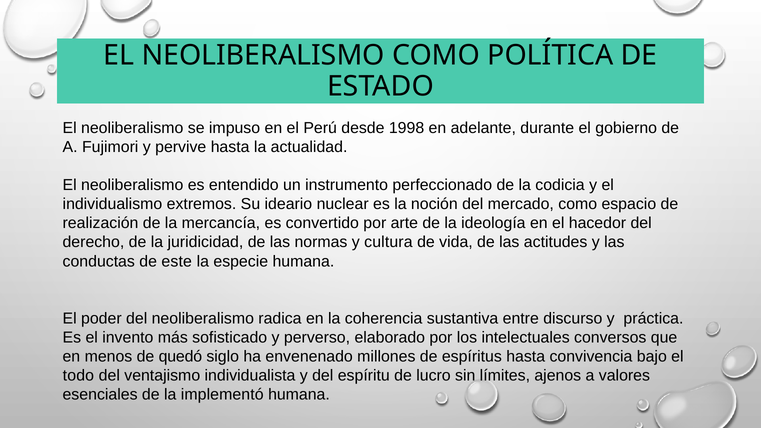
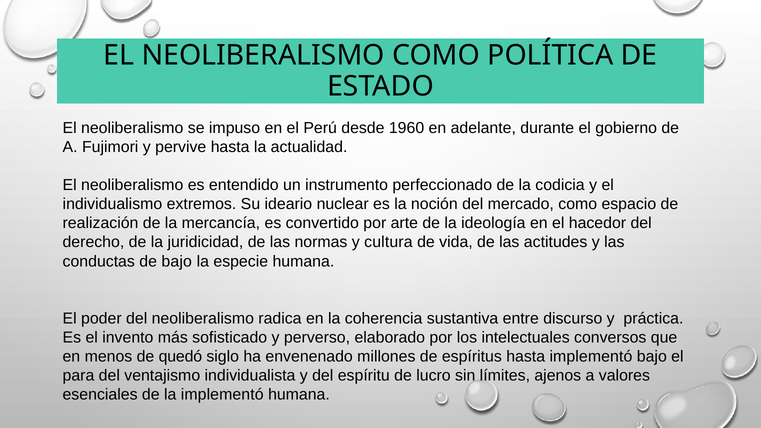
1998: 1998 -> 1960
de este: este -> bajo
hasta convivencia: convivencia -> implementó
todo: todo -> para
